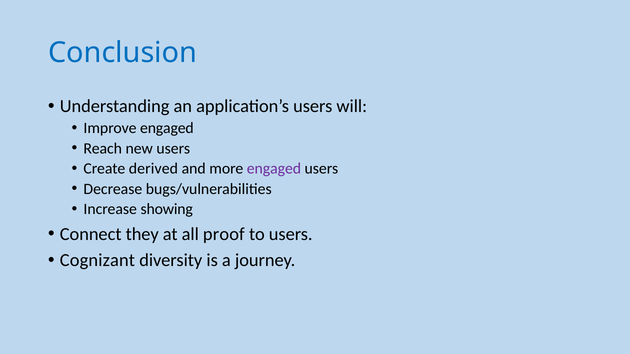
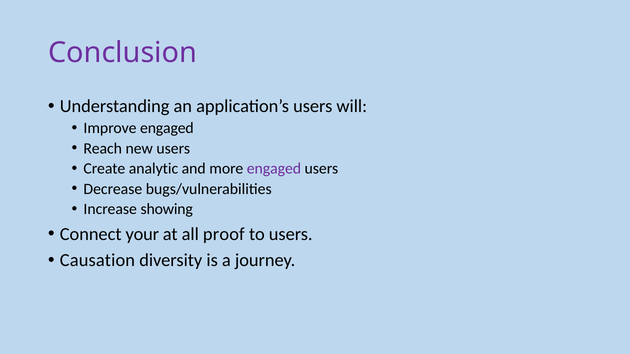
Conclusion colour: blue -> purple
derived: derived -> analytic
they: they -> your
Cognizant: Cognizant -> Causation
